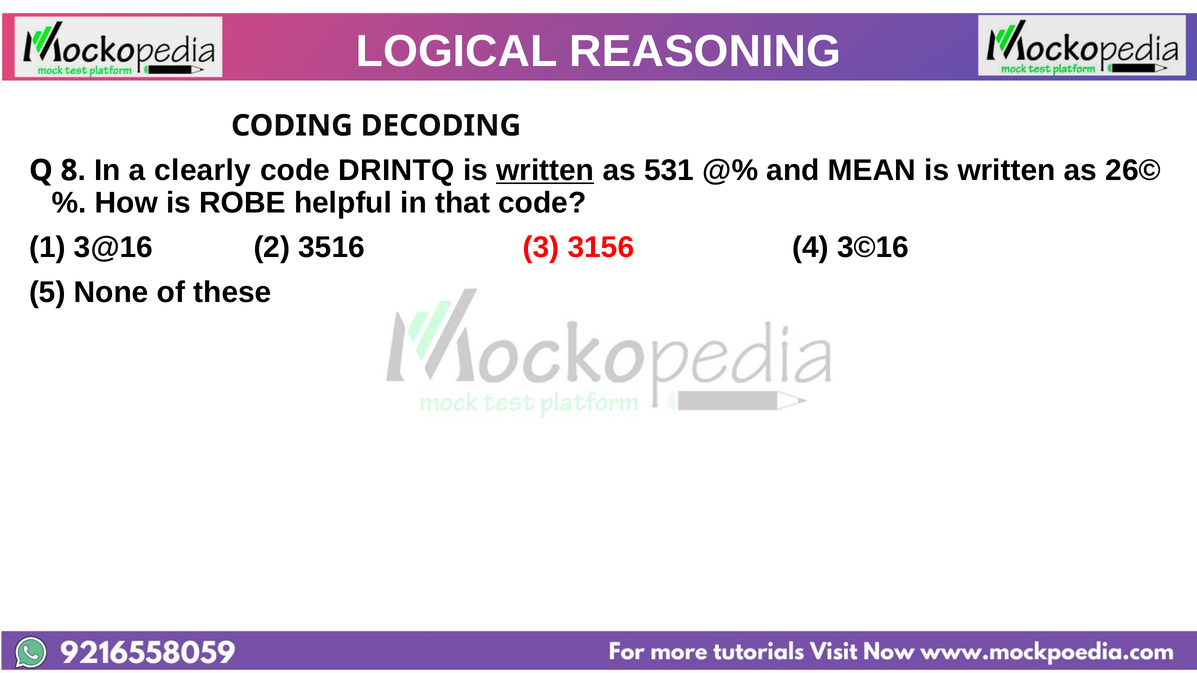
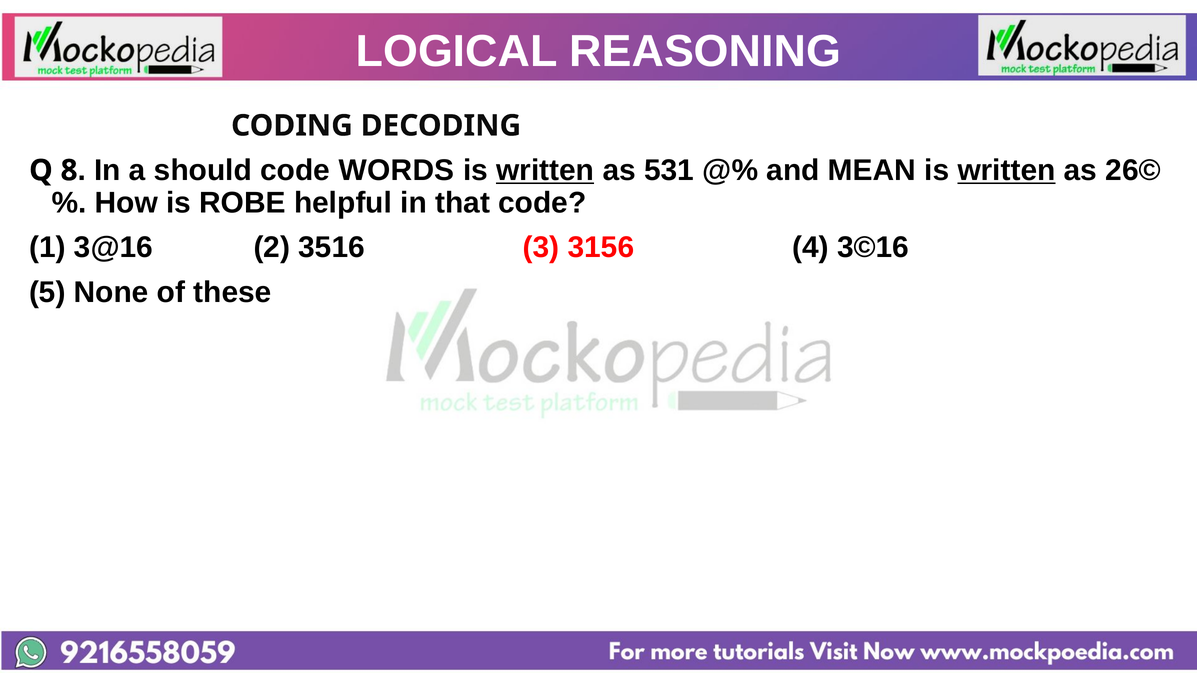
clearly: clearly -> should
DRINTQ: DRINTQ -> WORDS
written at (1007, 171) underline: none -> present
